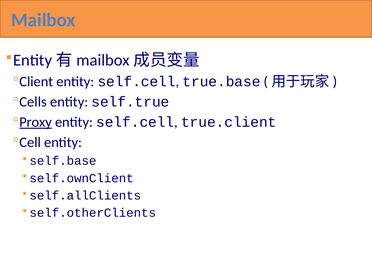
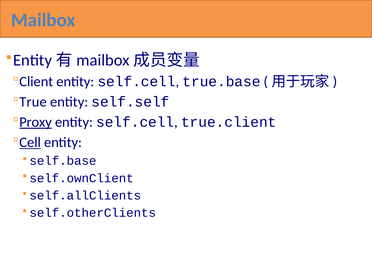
Cells: Cells -> True
self.true: self.true -> self.self
Cell underline: none -> present
